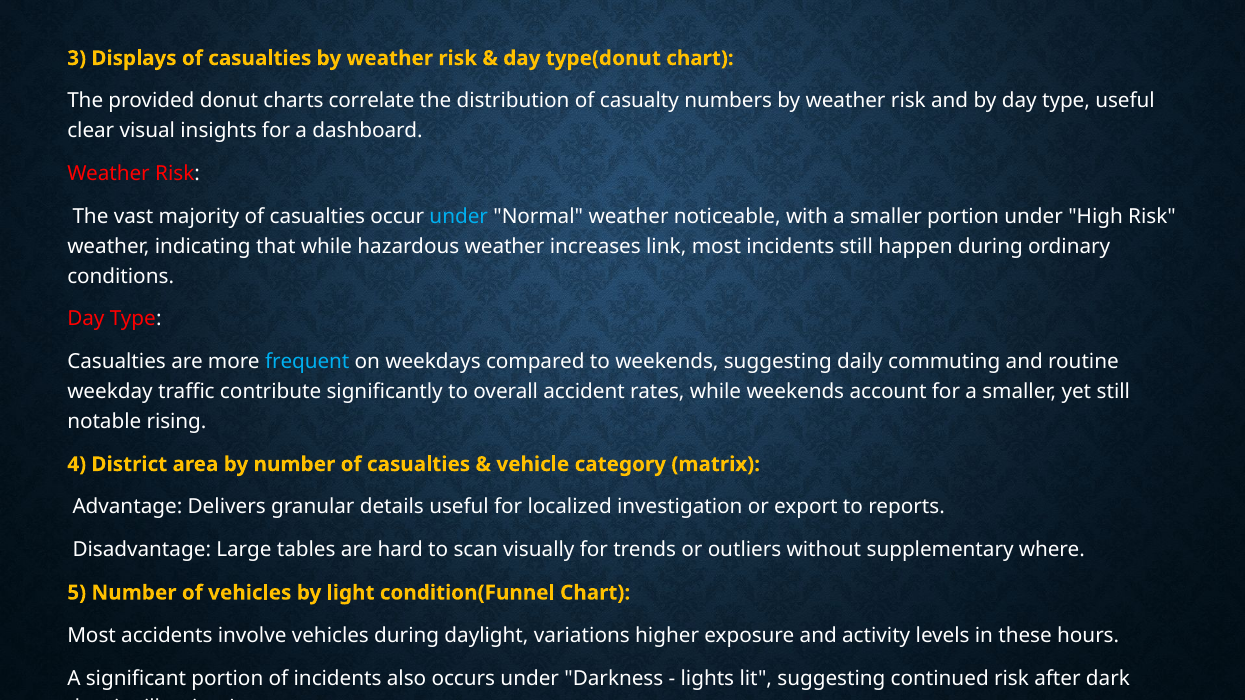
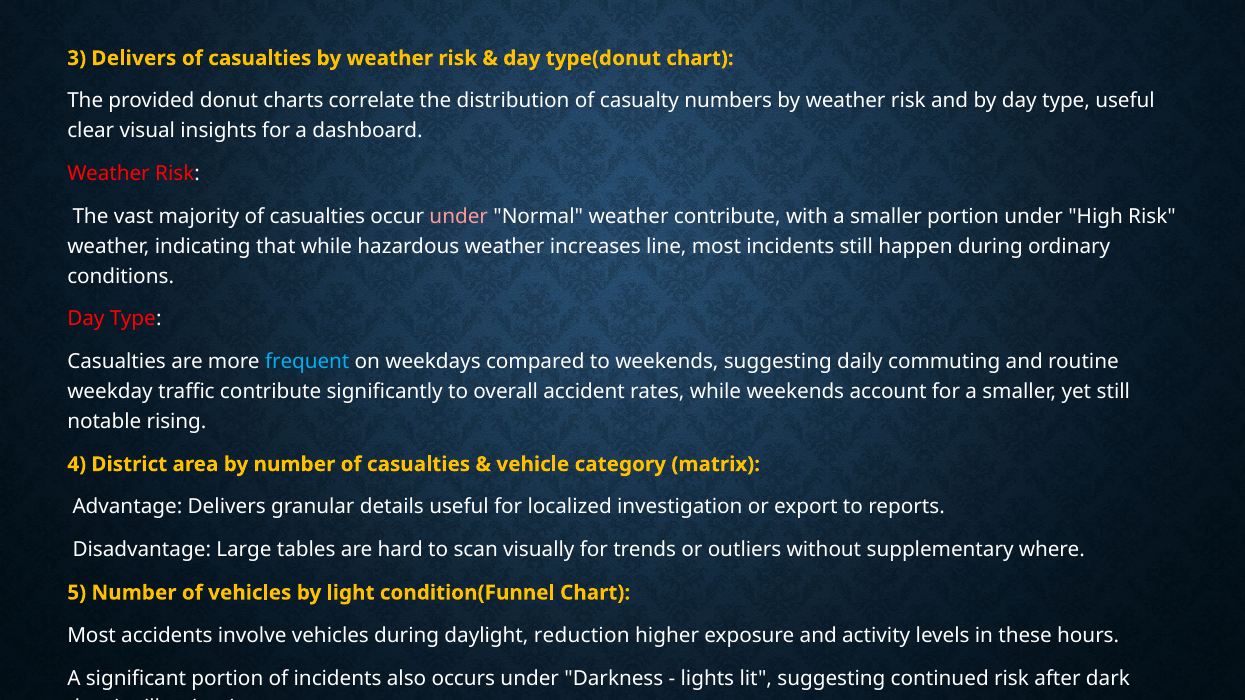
3 Displays: Displays -> Delivers
under at (459, 217) colour: light blue -> pink
weather noticeable: noticeable -> contribute
link: link -> line
variations: variations -> reduction
